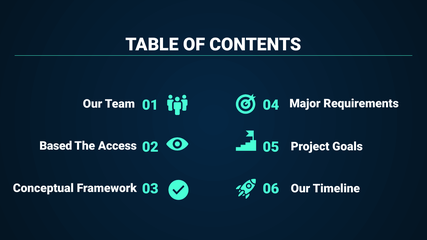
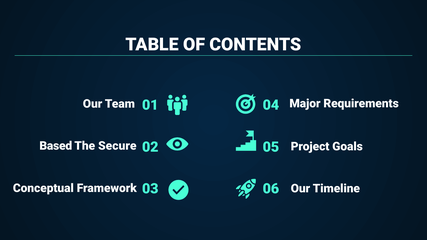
Access: Access -> Secure
